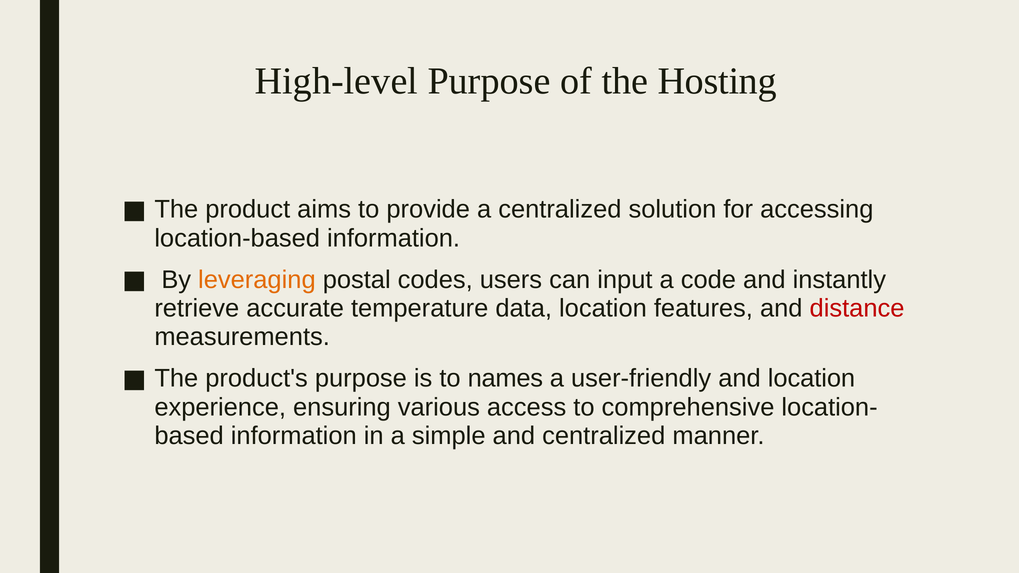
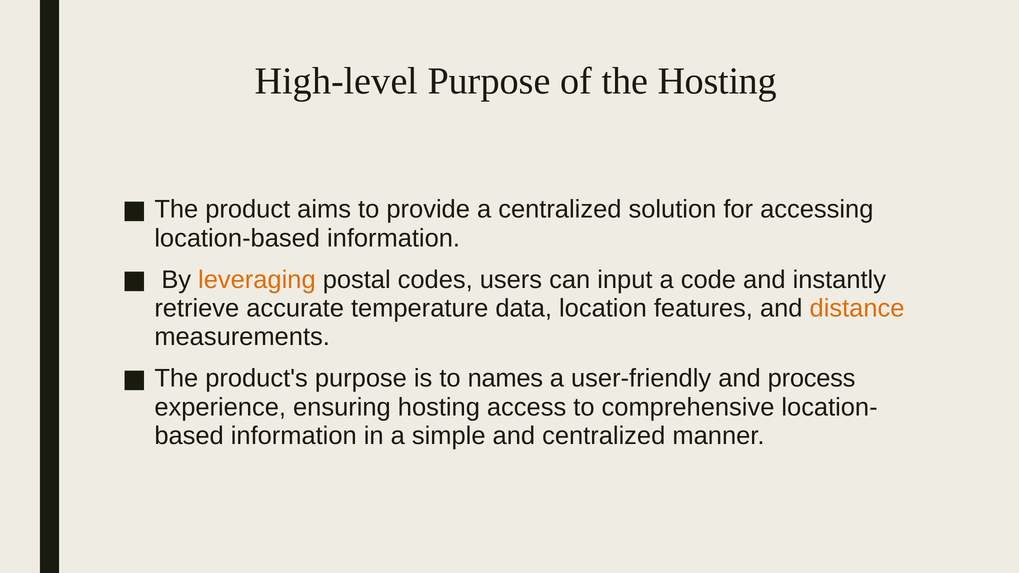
distance colour: red -> orange
and location: location -> process
ensuring various: various -> hosting
